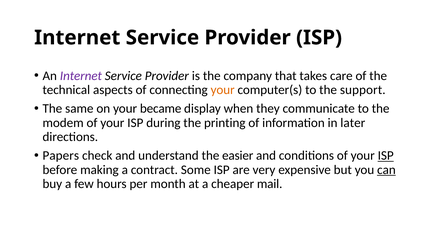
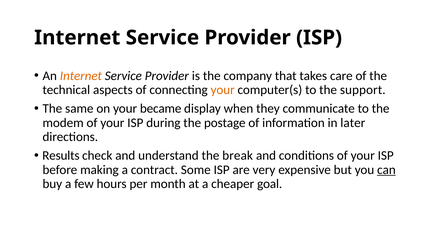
Internet at (81, 76) colour: purple -> orange
printing: printing -> postage
Papers: Papers -> Results
easier: easier -> break
ISP at (386, 156) underline: present -> none
mail: mail -> goal
